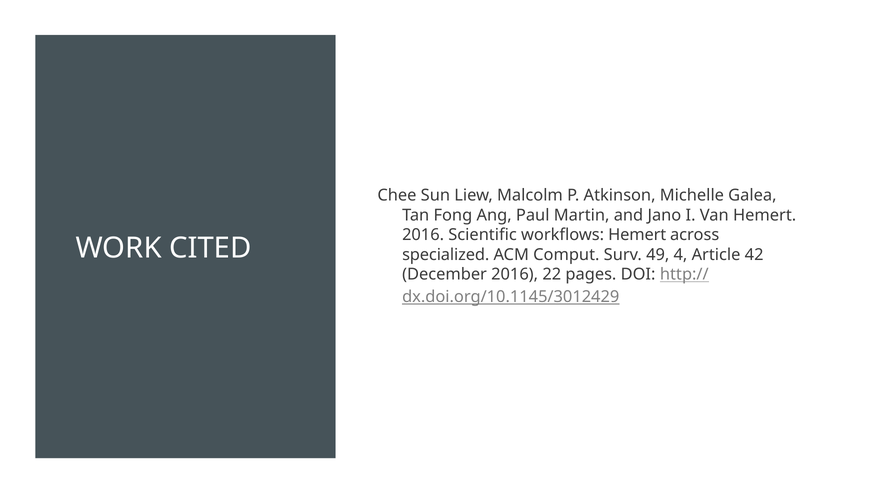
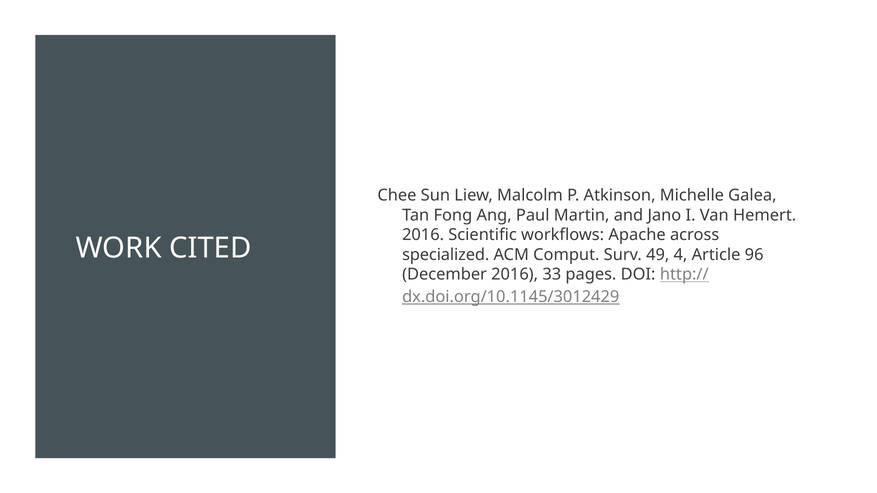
workflows Hemert: Hemert -> Apache
42: 42 -> 96
22: 22 -> 33
